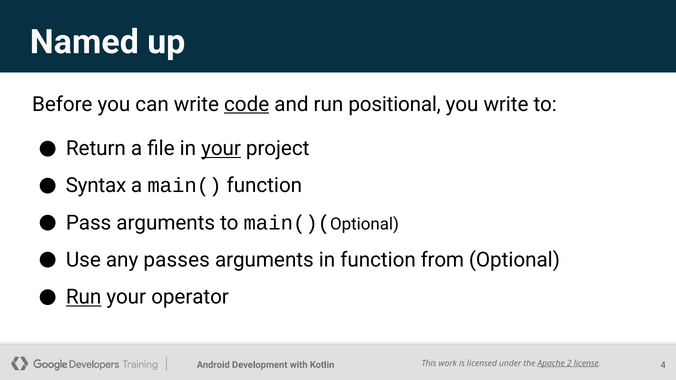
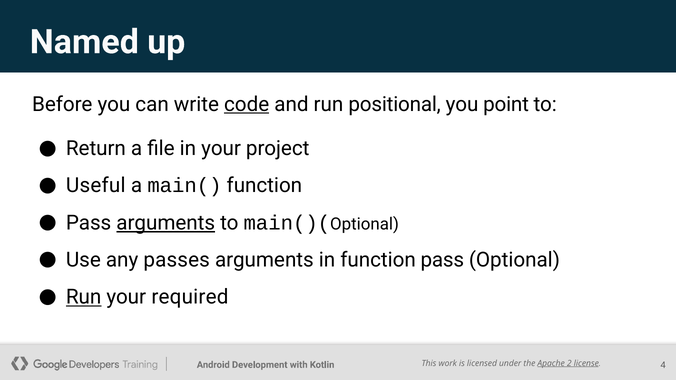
you write: write -> point
your at (221, 149) underline: present -> none
Syntax: Syntax -> Useful
arguments at (166, 223) underline: none -> present
function from: from -> pass
operator: operator -> required
